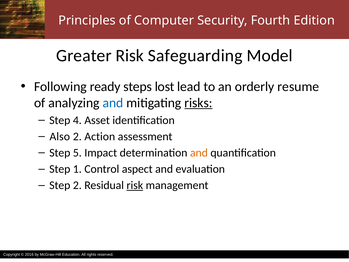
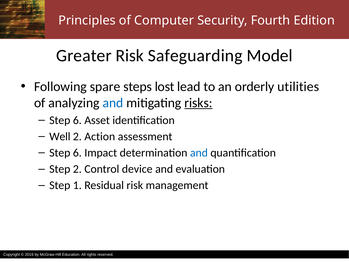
ready: ready -> spare
resume: resume -> utilities
4 at (77, 120): 4 -> 6
Also: Also -> Well
5 at (77, 153): 5 -> 6
and at (199, 153) colour: orange -> blue
Step 1: 1 -> 2
aspect: aspect -> device
Step 2: 2 -> 1
risk at (135, 185) underline: present -> none
